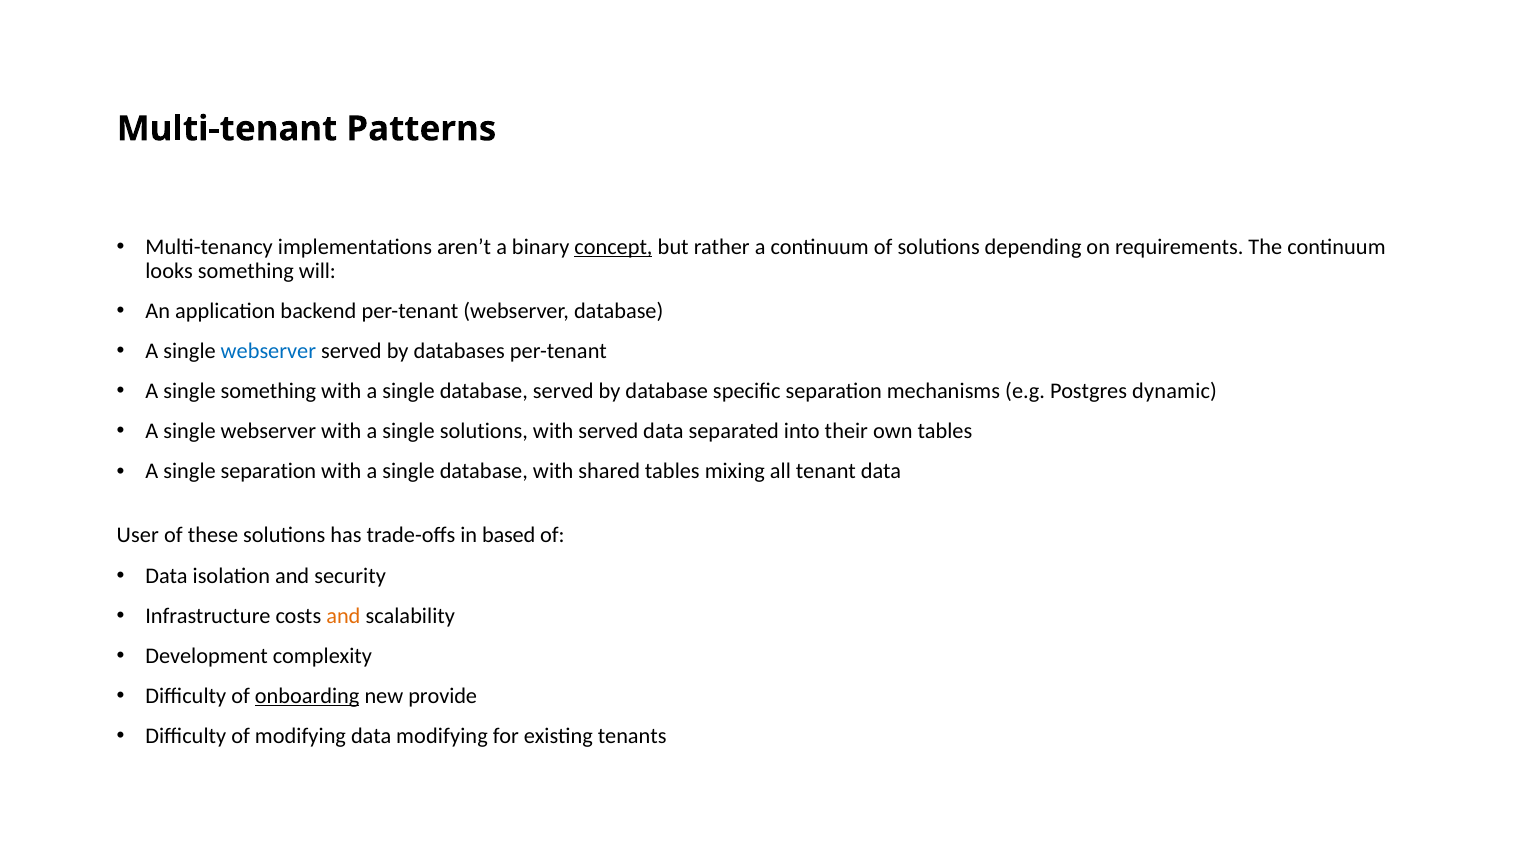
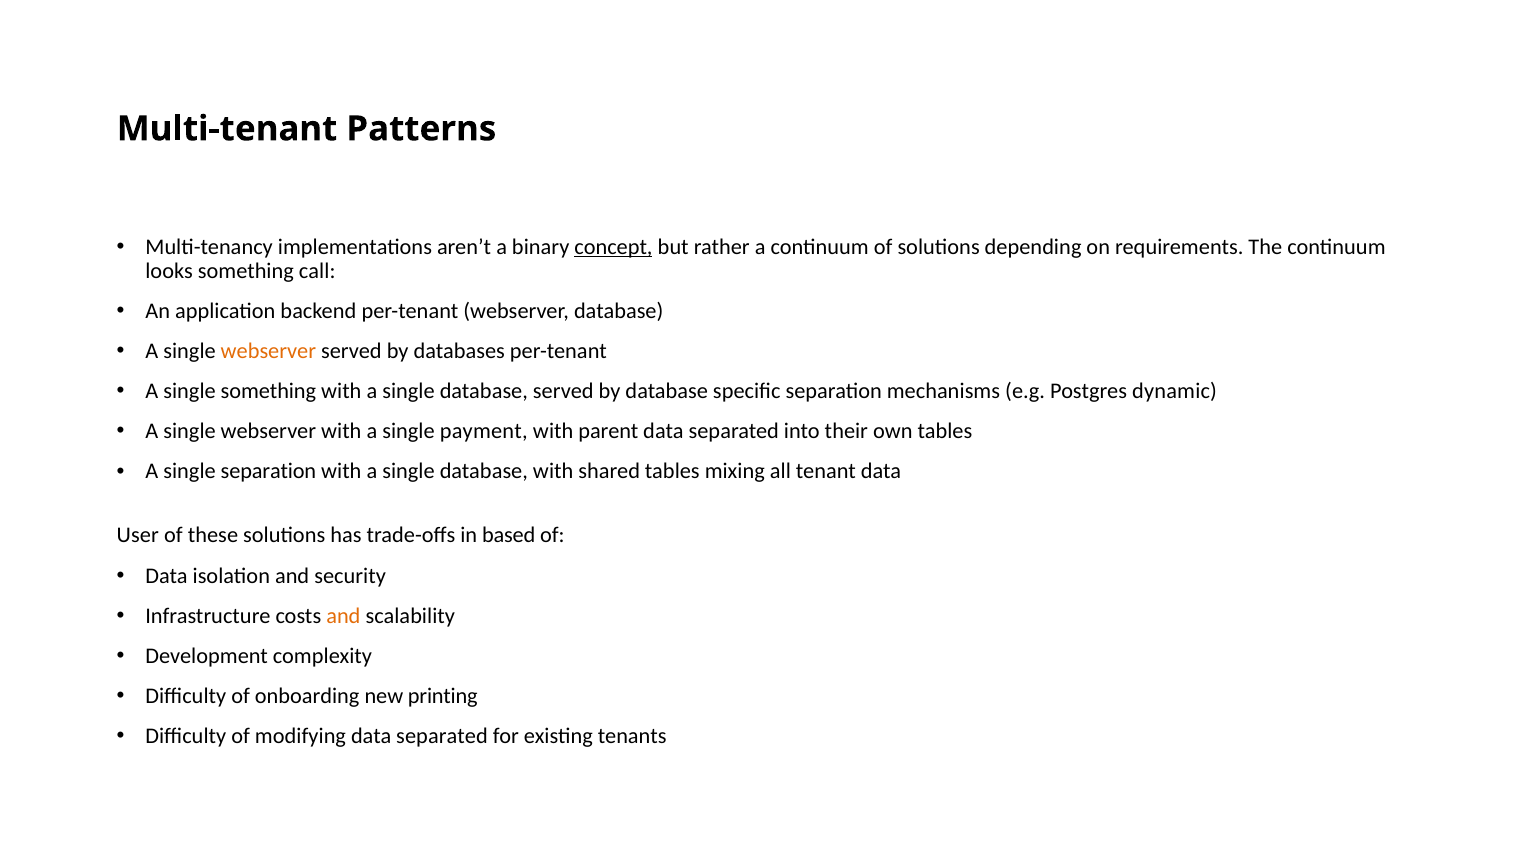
will: will -> call
webserver at (268, 351) colour: blue -> orange
single solutions: solutions -> payment
with served: served -> parent
onboarding underline: present -> none
provide: provide -> printing
modifying data modifying: modifying -> separated
